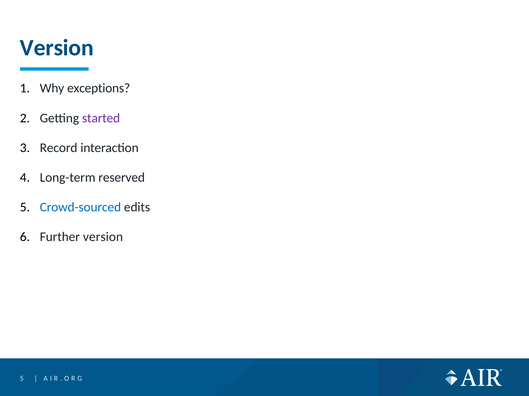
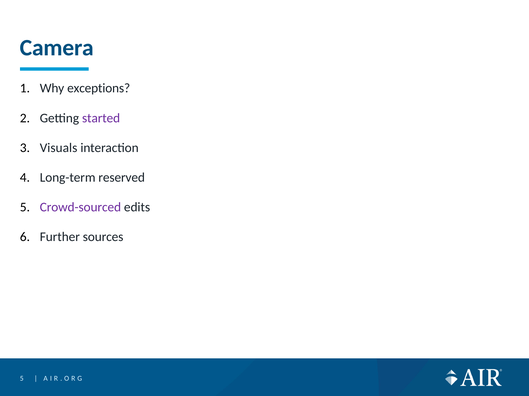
Version at (57, 48): Version -> Camera
Record: Record -> Visuals
Crowd-sourced colour: blue -> purple
Further version: version -> sources
